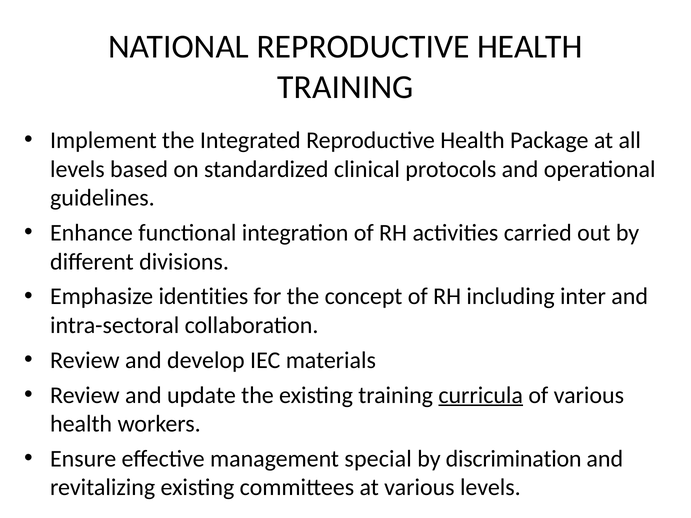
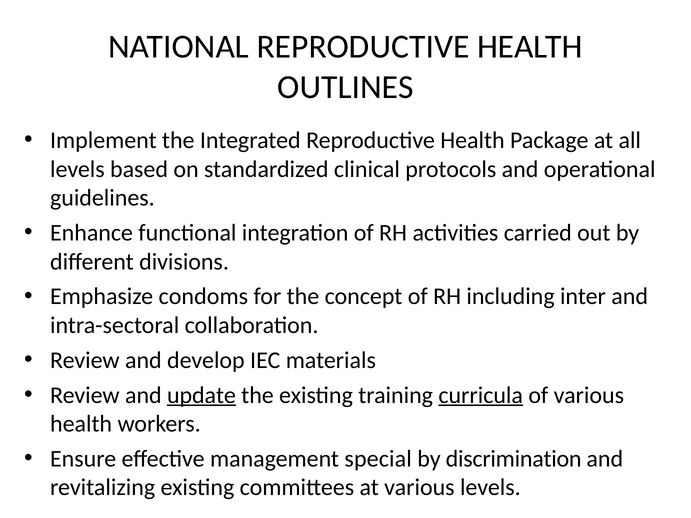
TRAINING at (345, 87): TRAINING -> OUTLINES
identities: identities -> condoms
update underline: none -> present
